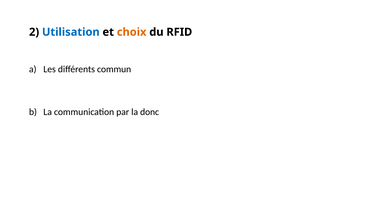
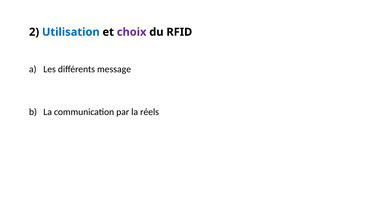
choix colour: orange -> purple
commun: commun -> message
donc: donc -> réels
